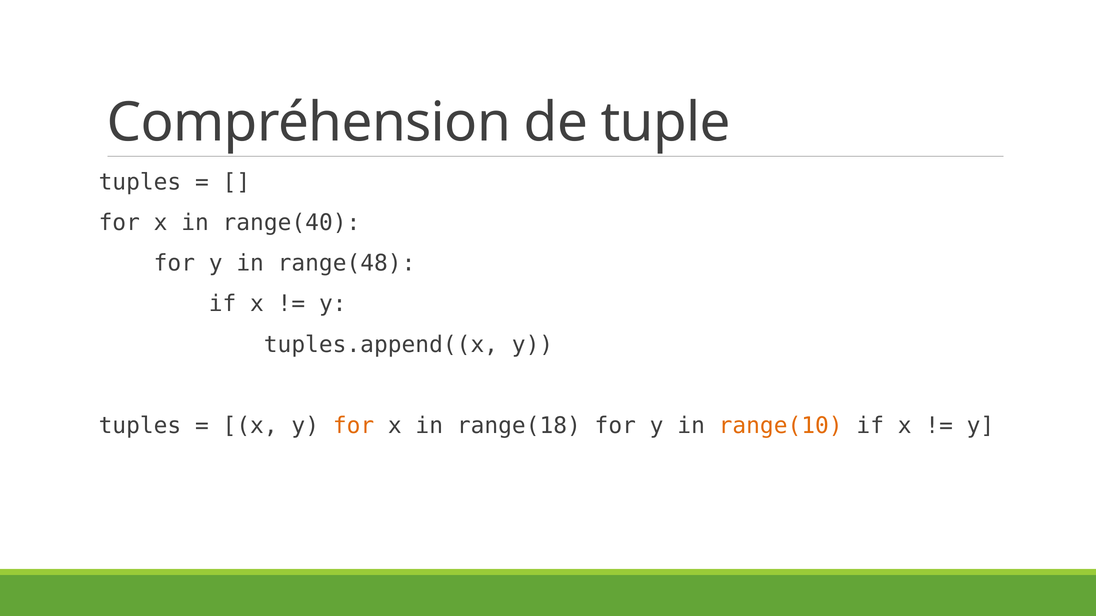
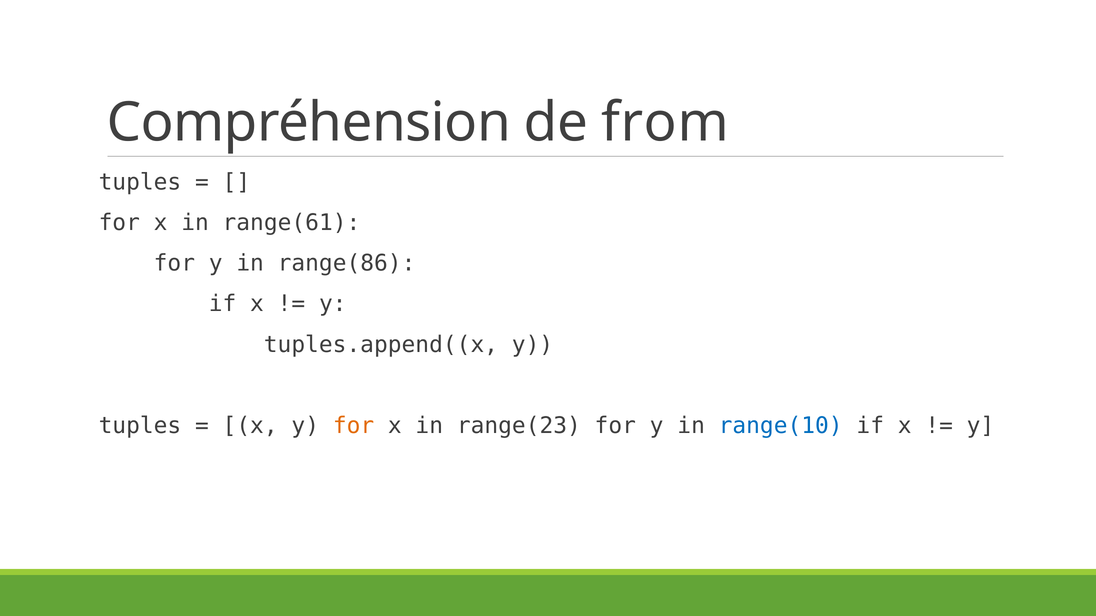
tuple: tuple -> from
range(40: range(40 -> range(61
range(48: range(48 -> range(86
range(18: range(18 -> range(23
range(10 colour: orange -> blue
